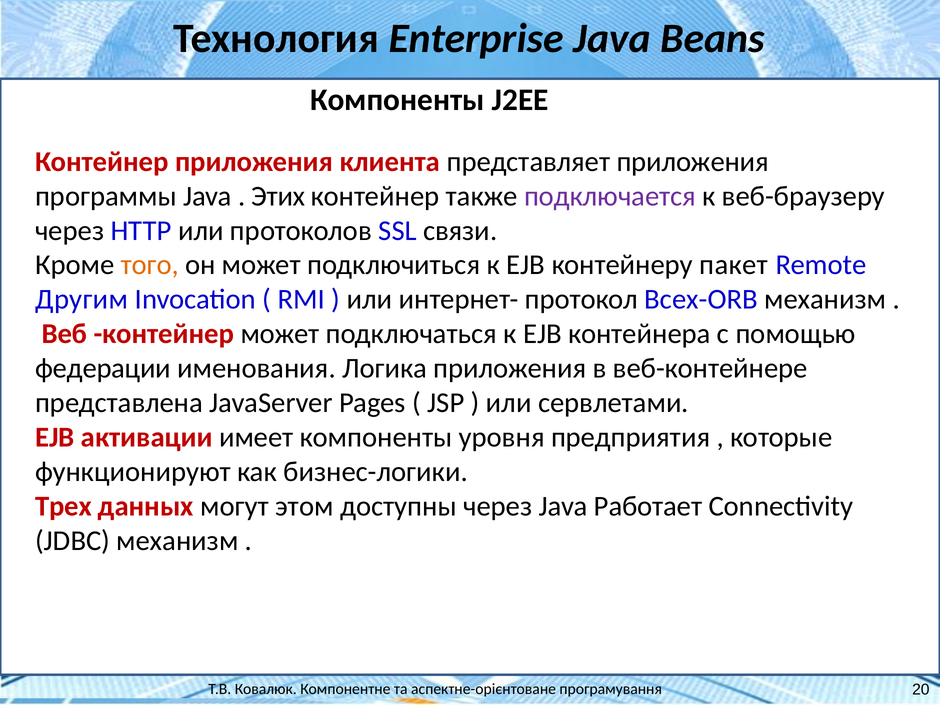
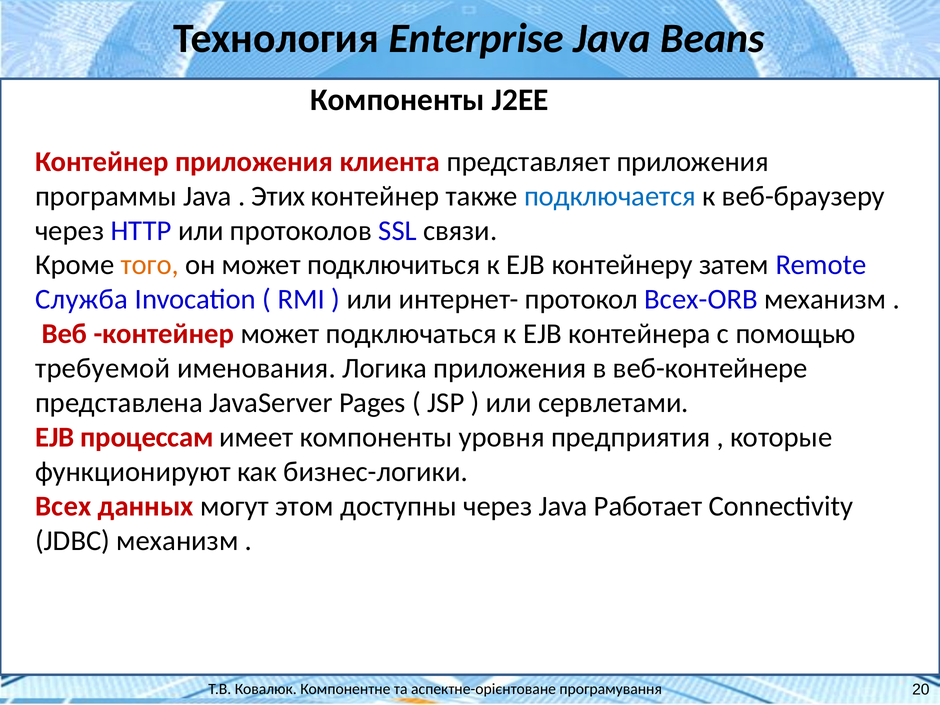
подключается colour: purple -> blue
пакет: пакет -> затем
Другим: Другим -> Служба
федерации: федерации -> требуемой
активации: активации -> процессам
Трех: Трех -> Всех
